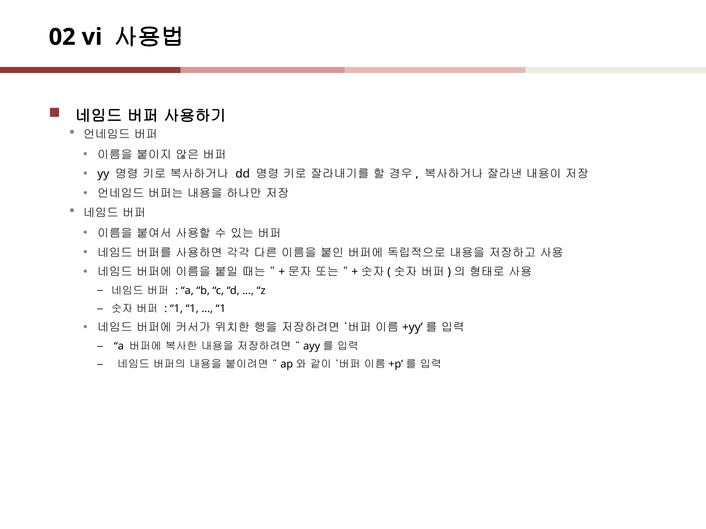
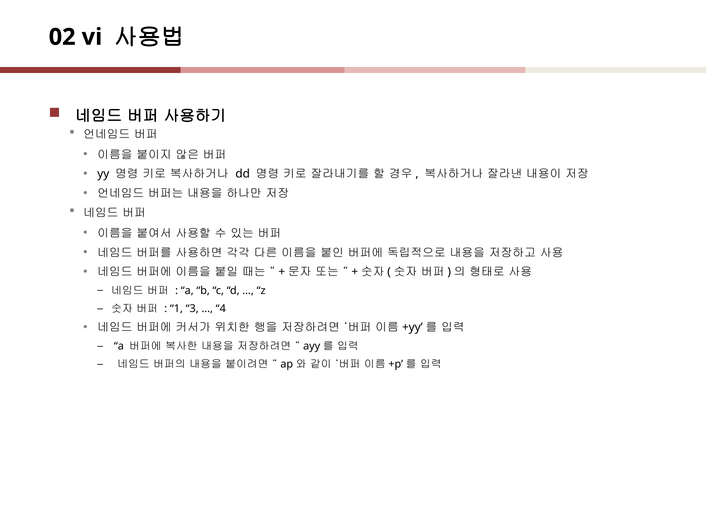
1 1: 1 -> 3
1 at (221, 309): 1 -> 4
